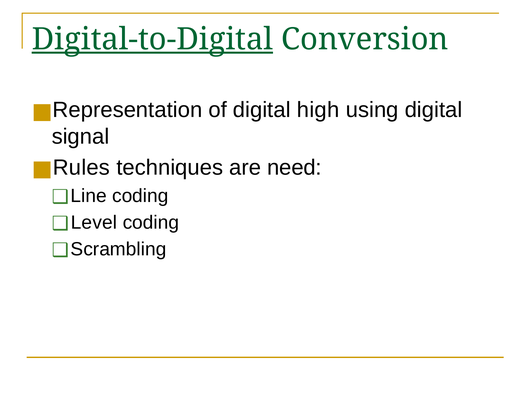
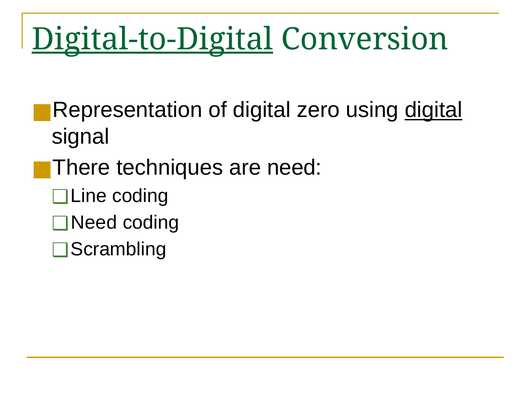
high: high -> zero
digital at (434, 110) underline: none -> present
Rules: Rules -> There
Level at (94, 223): Level -> Need
